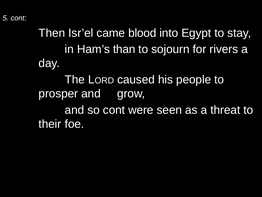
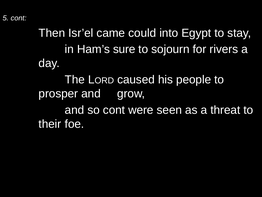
blood: blood -> could
than: than -> sure
